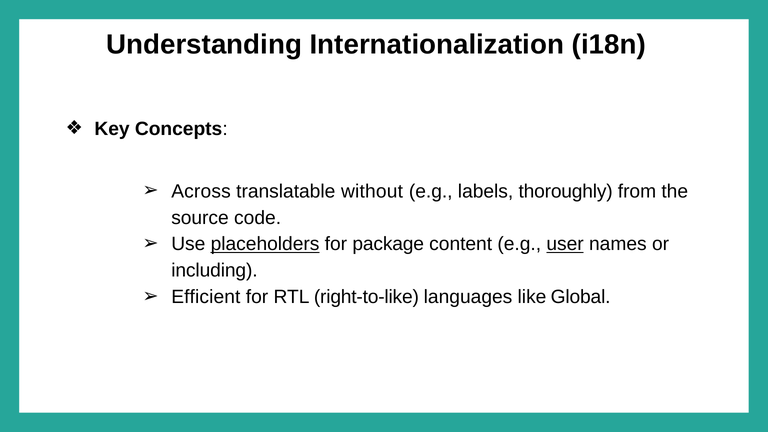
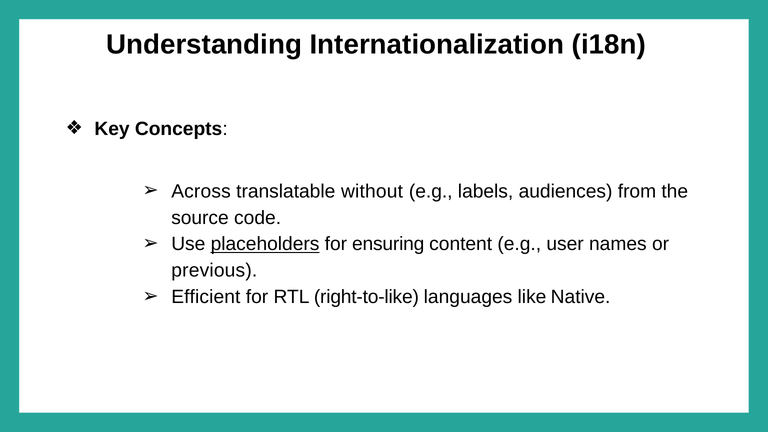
thoroughly: thoroughly -> audiences
package: package -> ensuring
user underline: present -> none
including: including -> previous
Global: Global -> Native
